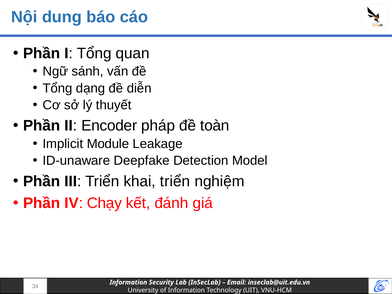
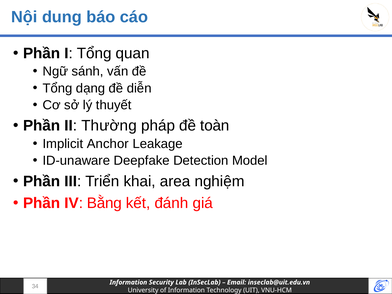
Encoder: Encoder -> Thường
Module: Module -> Anchor
khai triển: triển -> area
Chạy: Chạy -> Bằng
